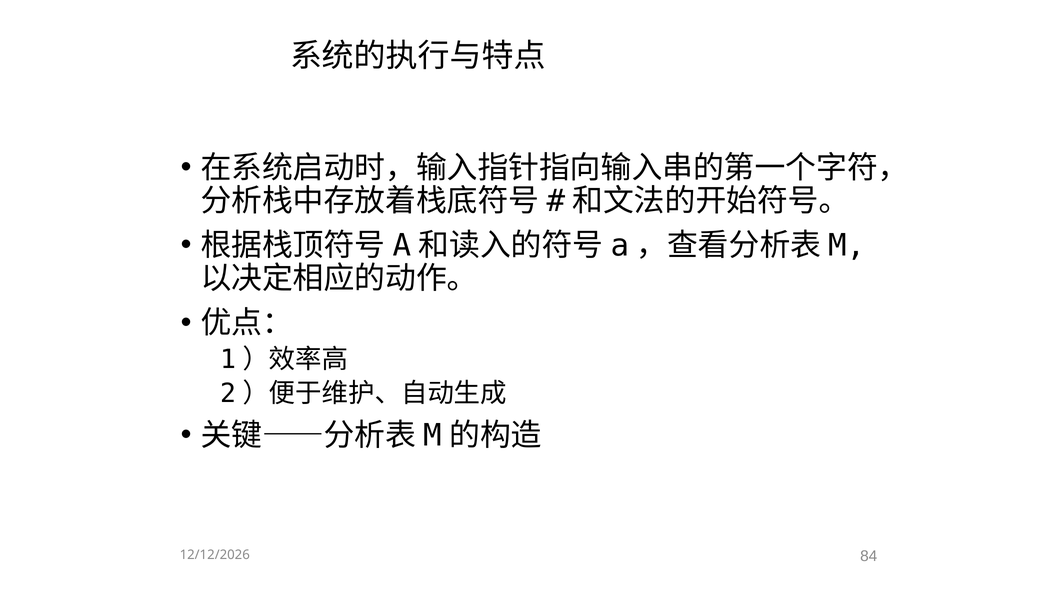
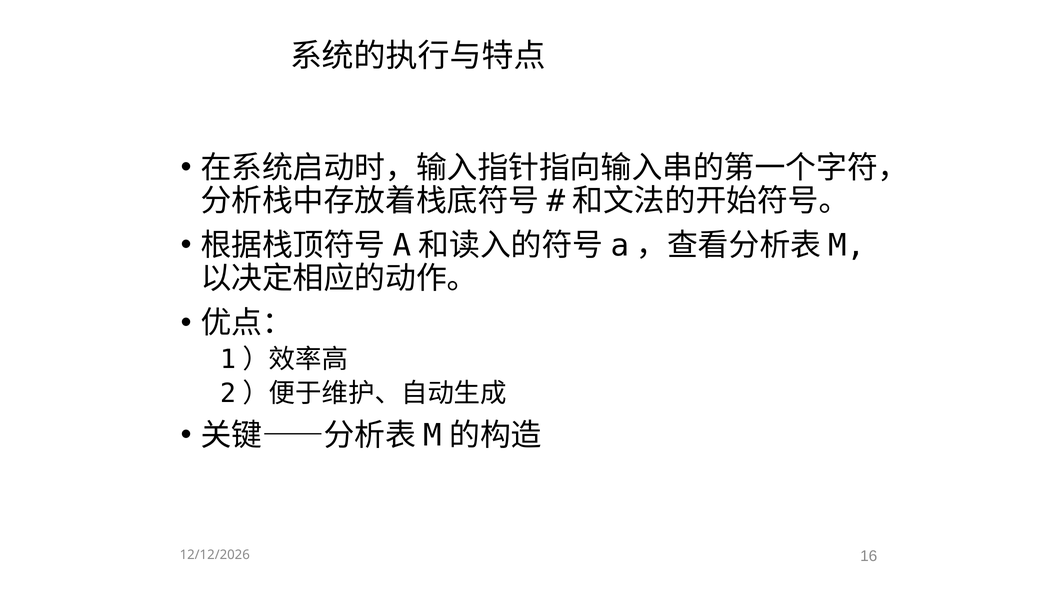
84: 84 -> 16
